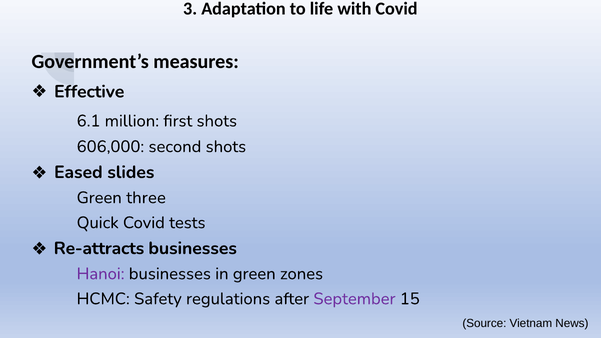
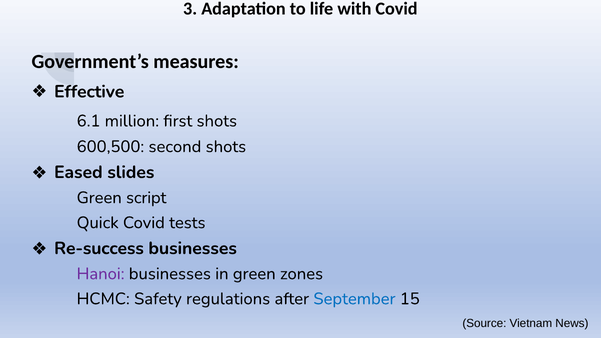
606,000: 606,000 -> 600,500
three: three -> script
Re-attracts: Re-attracts -> Re-success
September colour: purple -> blue
